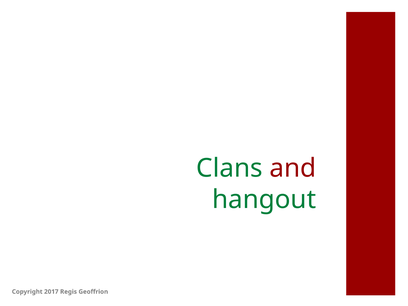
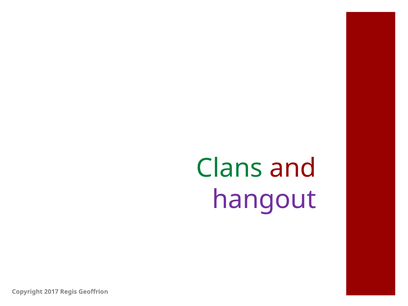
hangout colour: green -> purple
